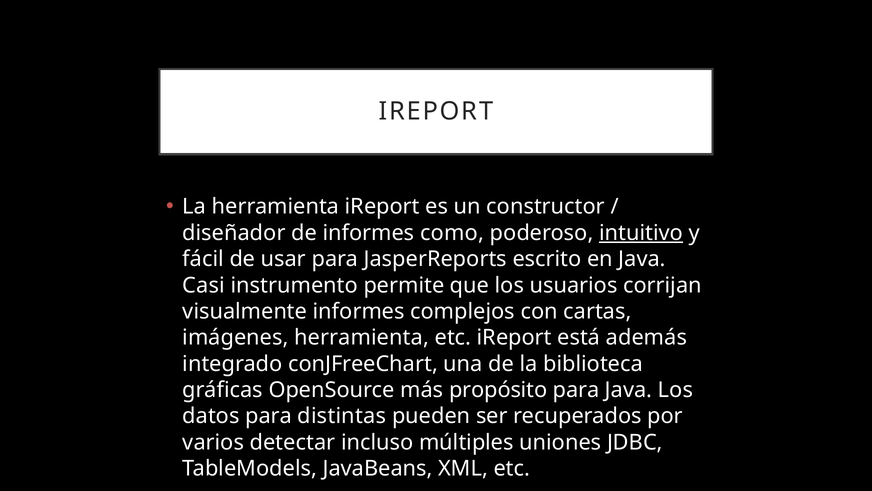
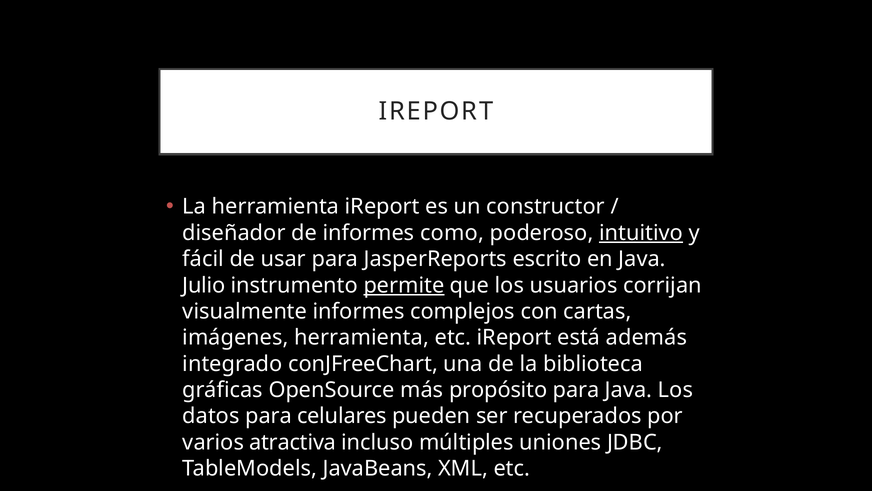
Casi: Casi -> Julio
permite underline: none -> present
distintas: distintas -> celulares
detectar: detectar -> atractiva
